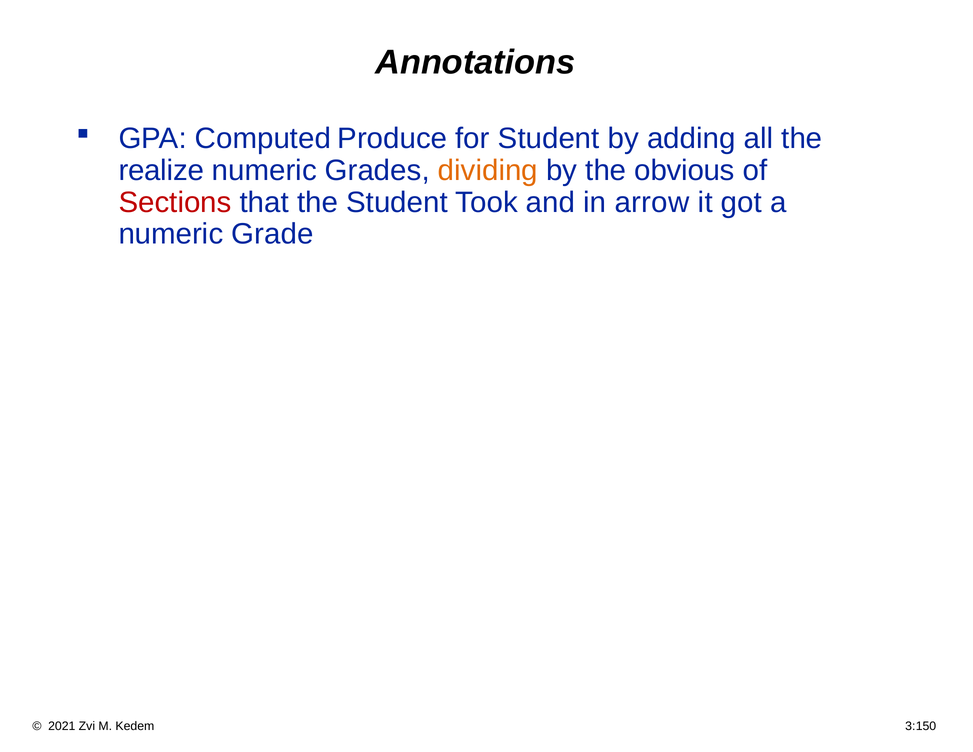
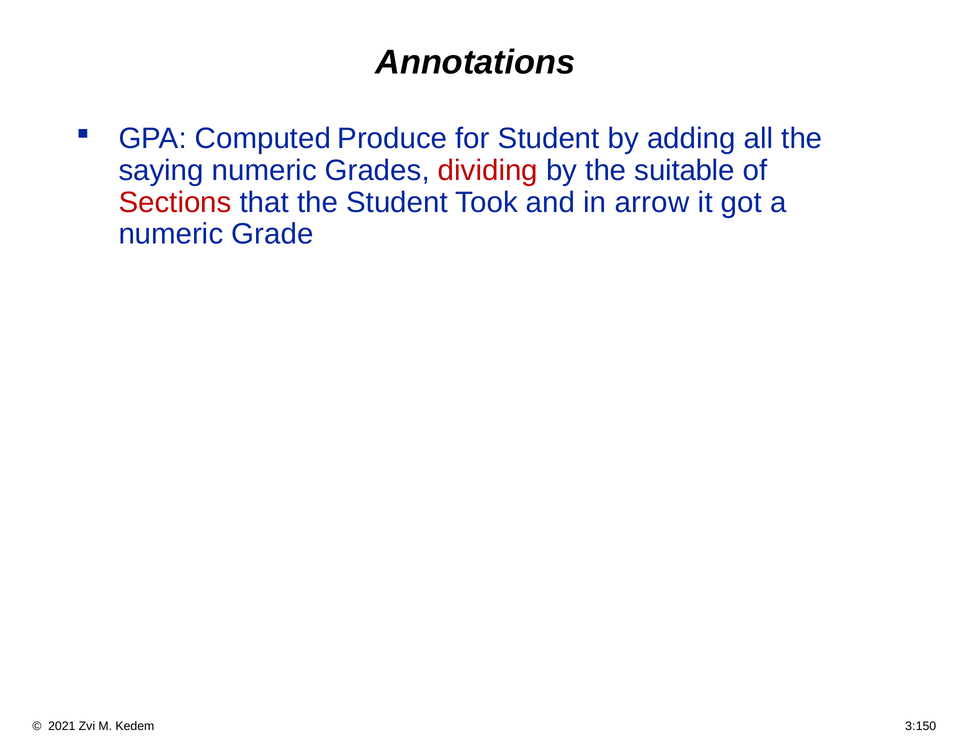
realize: realize -> saying
dividing colour: orange -> red
obvious: obvious -> suitable
